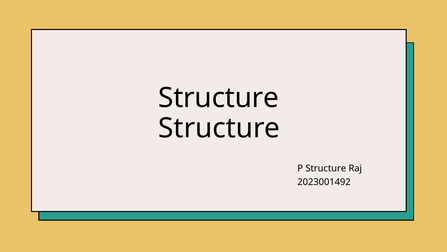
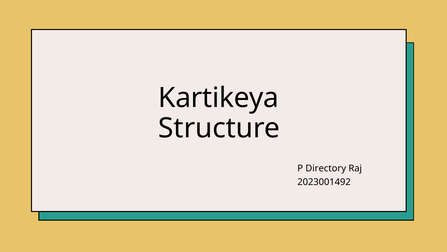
Structure at (219, 98): Structure -> Kartikeya
P Structure: Structure -> Directory
